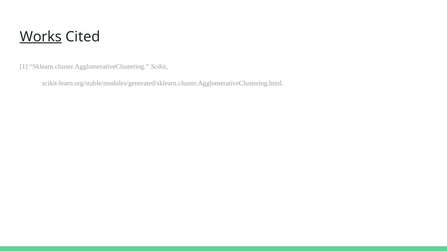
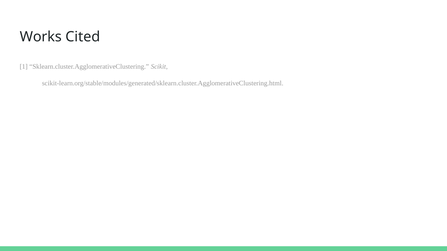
Works underline: present -> none
